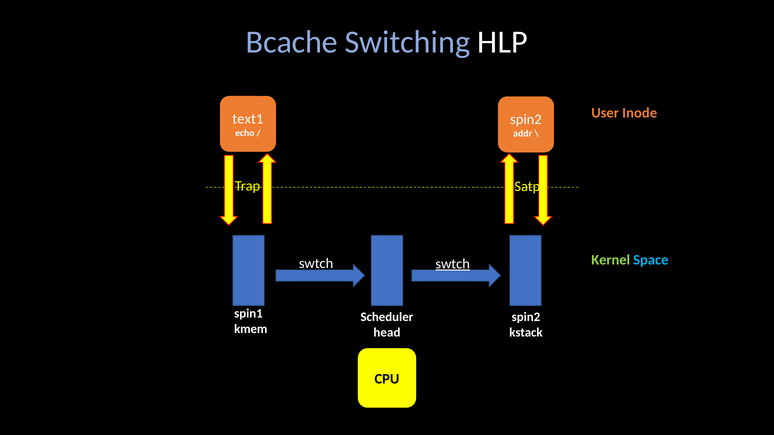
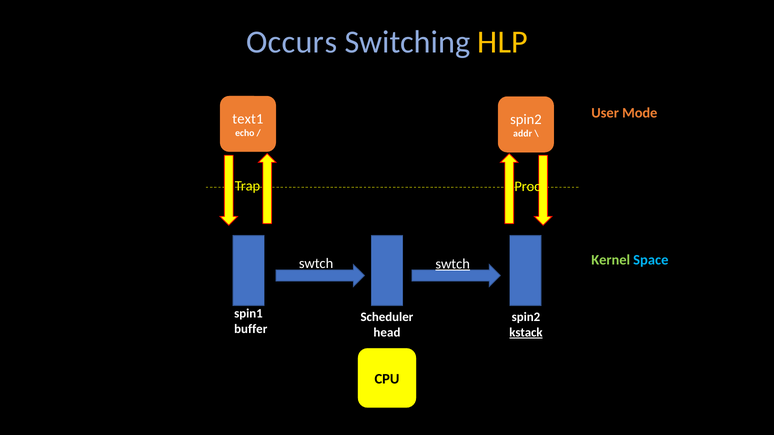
Bcache: Bcache -> Occurs
HLP colour: white -> yellow
Inode: Inode -> Mode
Satp: Satp -> Proc
kmem: kmem -> buffer
kstack underline: none -> present
